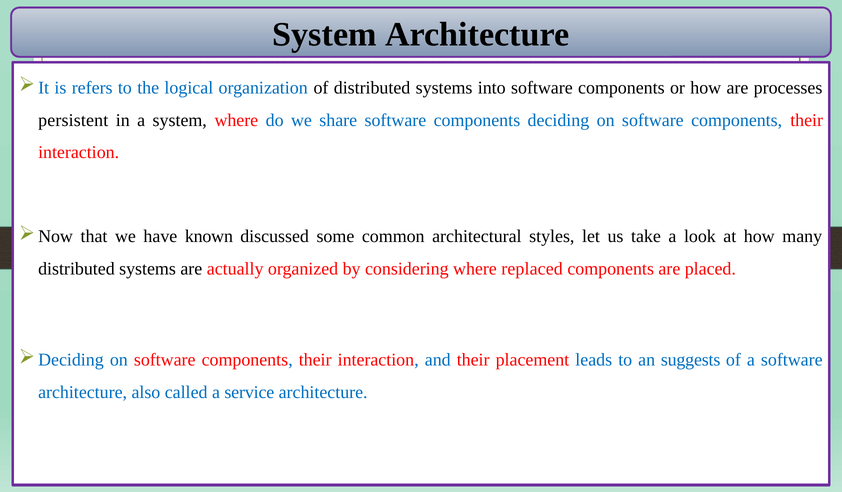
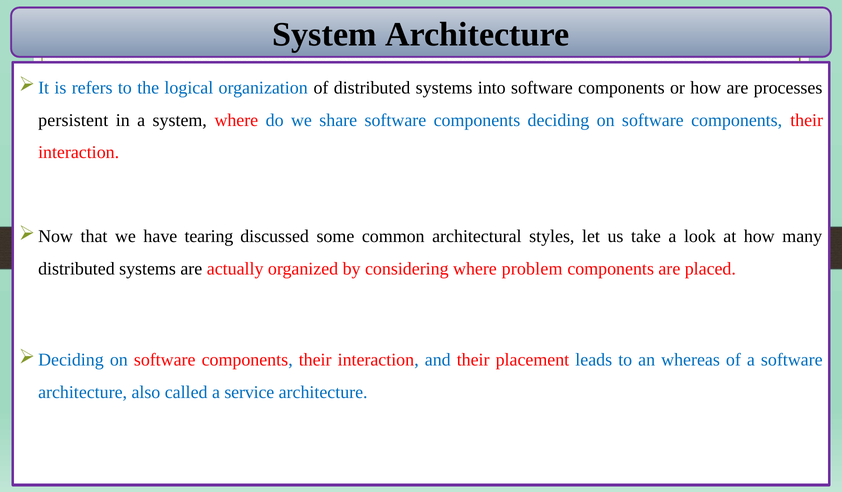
known: known -> tearing
replaced: replaced -> problem
suggests: suggests -> whereas
